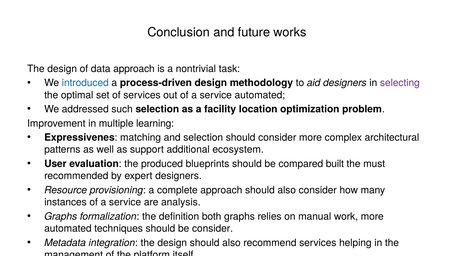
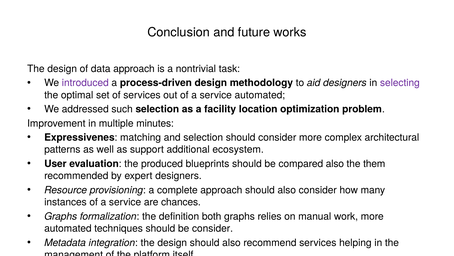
introduced colour: blue -> purple
learning: learning -> minutes
compared built: built -> also
must: must -> them
analysis: analysis -> chances
